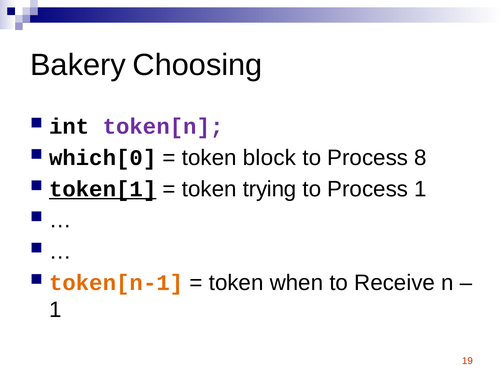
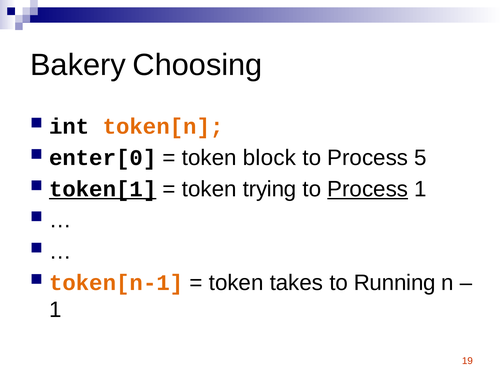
token[n colour: purple -> orange
which[0: which[0 -> enter[0
8: 8 -> 5
Process at (368, 189) underline: none -> present
when: when -> takes
Receive: Receive -> Running
